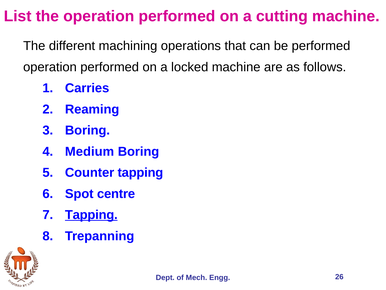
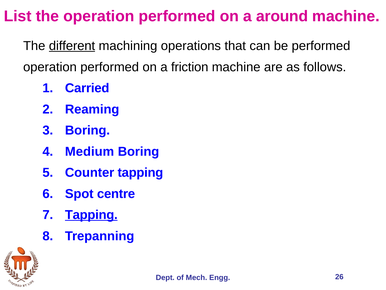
cutting: cutting -> around
different underline: none -> present
locked: locked -> friction
Carries: Carries -> Carried
